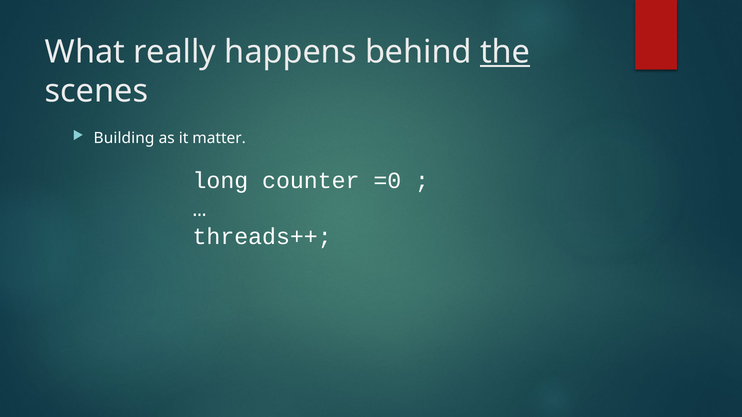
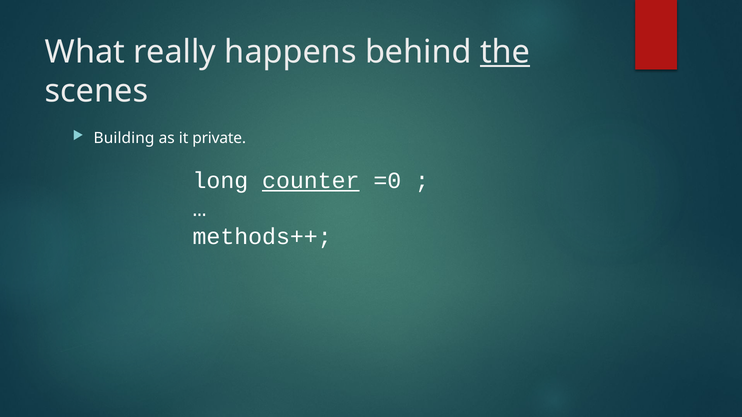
matter: matter -> private
counter underline: none -> present
threads++: threads++ -> methods++
